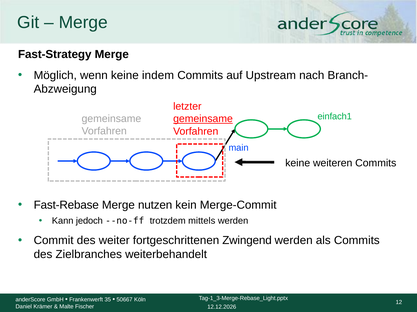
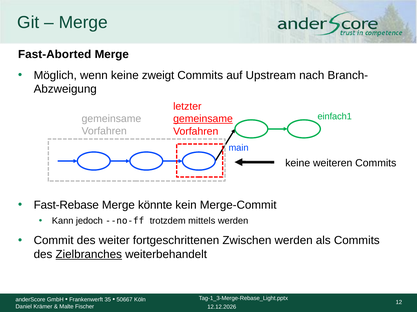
Fast-Strategy: Fast-Strategy -> Fast-Aborted
indem: indem -> zweigt
nutzen: nutzen -> könnte
Zwingend: Zwingend -> Zwischen
Zielbranches underline: none -> present
